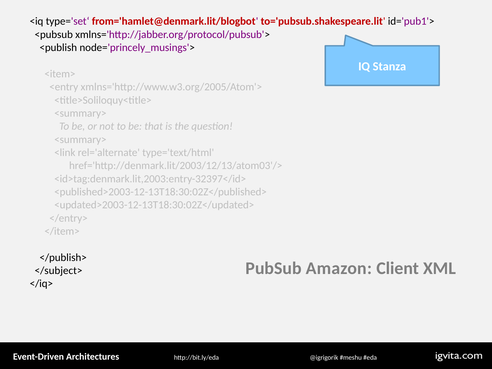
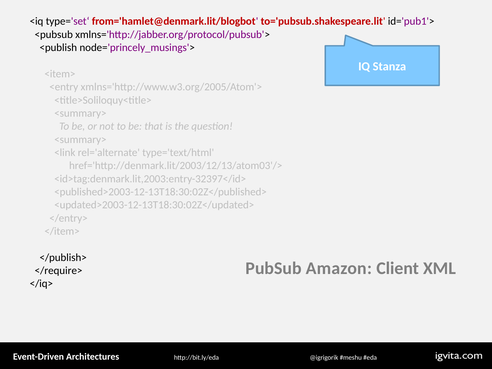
</subject>: </subject> -> </require>
